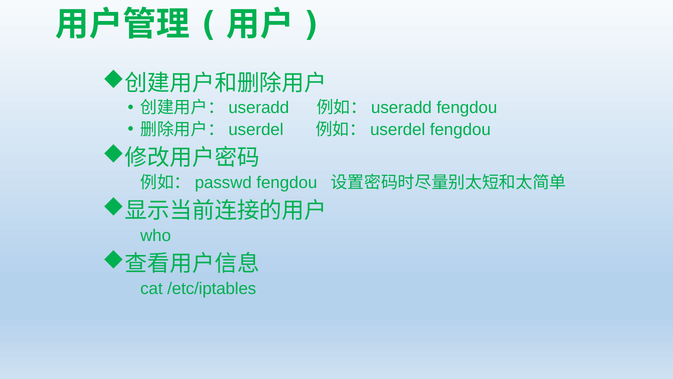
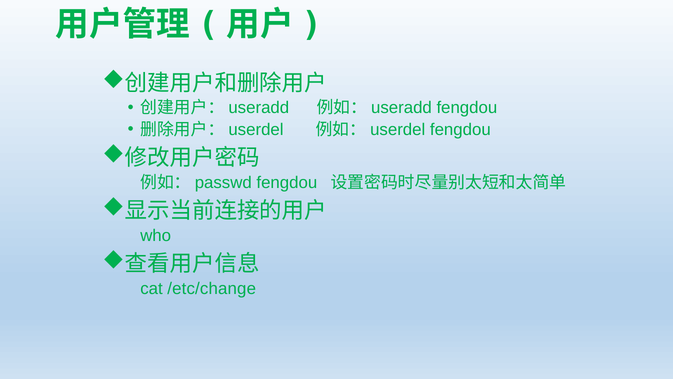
/etc/iptables: /etc/iptables -> /etc/change
